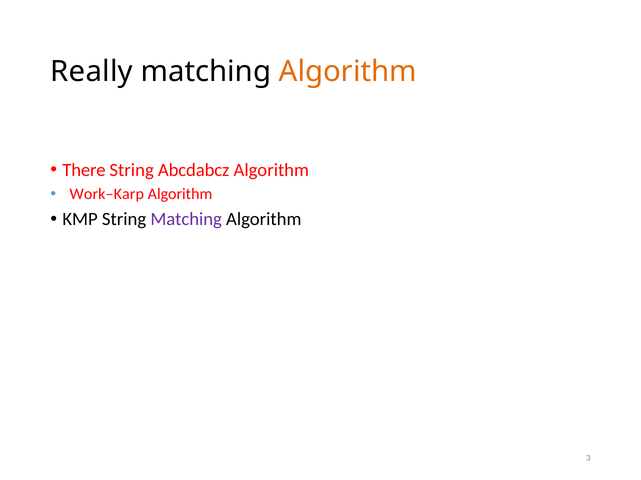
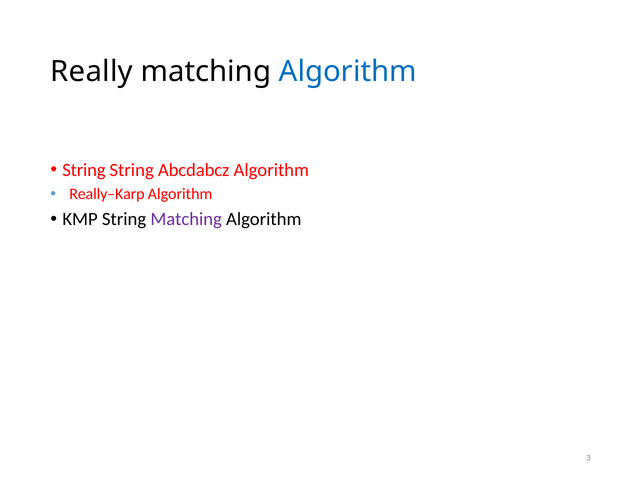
Algorithm at (348, 72) colour: orange -> blue
There at (84, 170): There -> String
Work–Karp: Work–Karp -> Really–Karp
